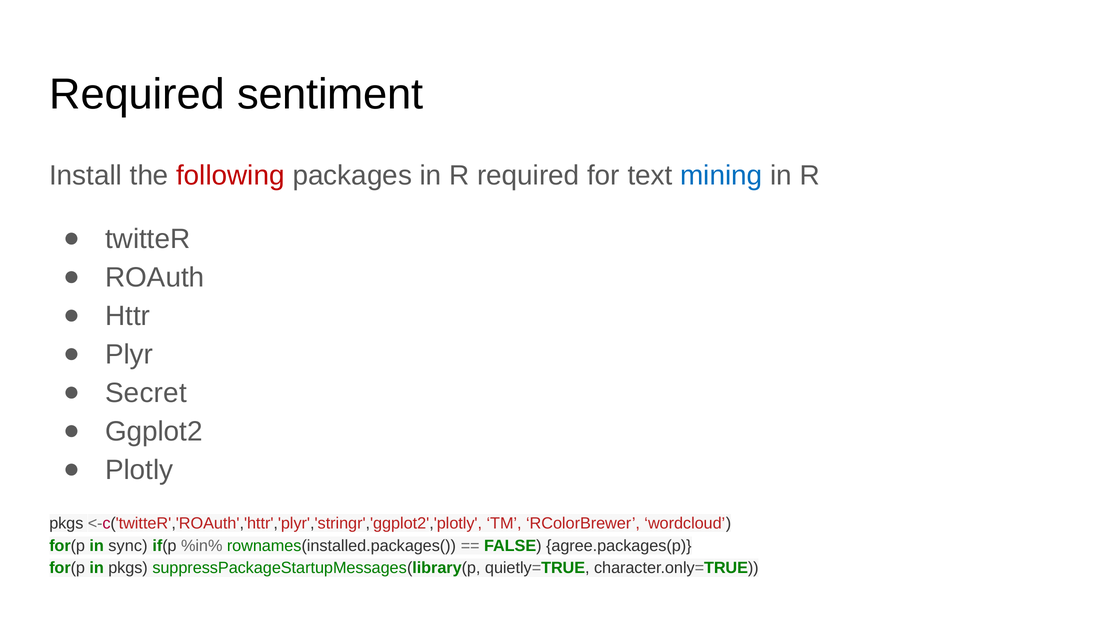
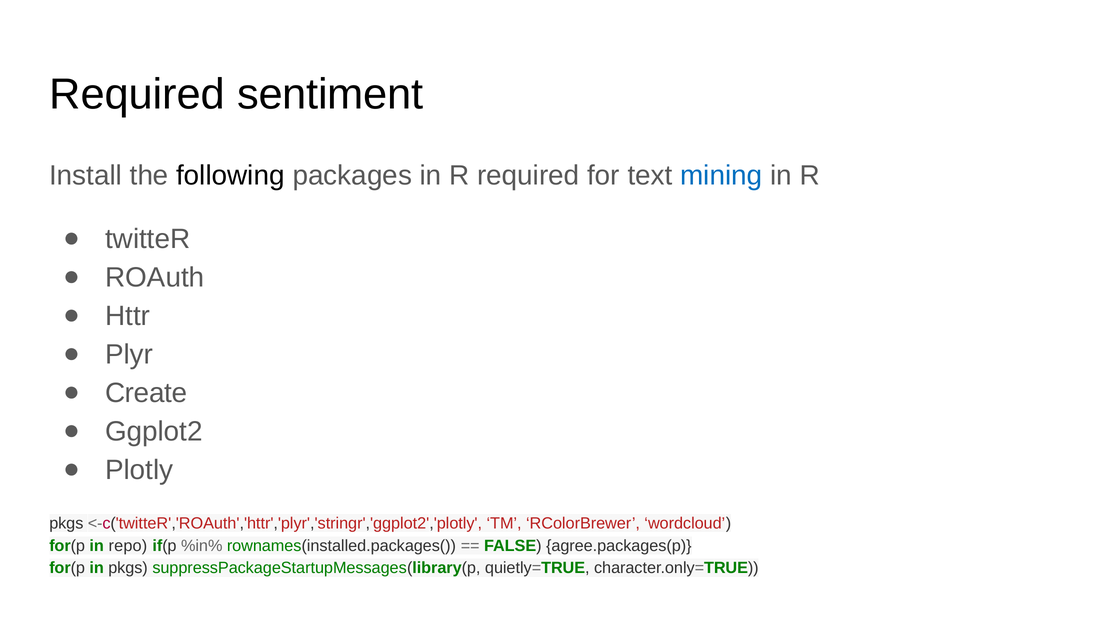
following colour: red -> black
Secret: Secret -> Create
sync: sync -> repo
